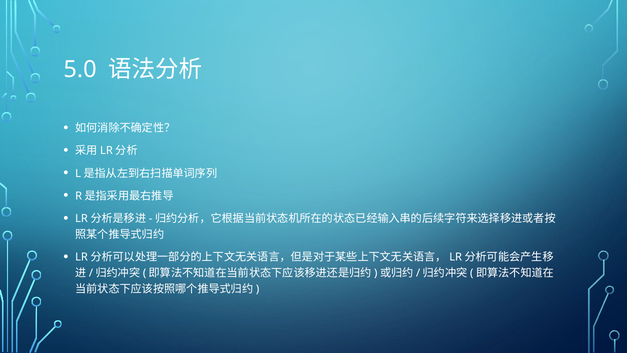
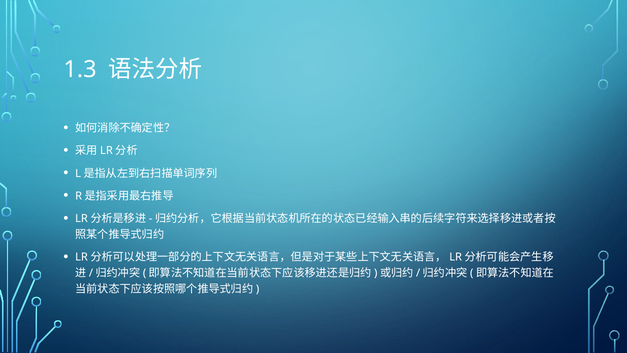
5.0: 5.0 -> 1.3
